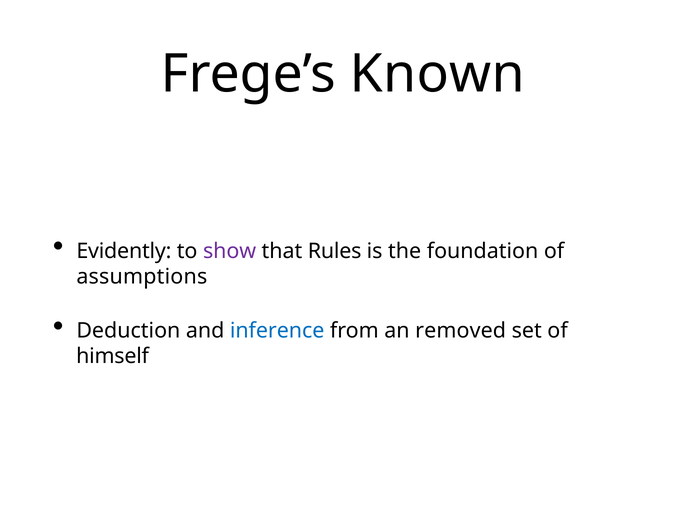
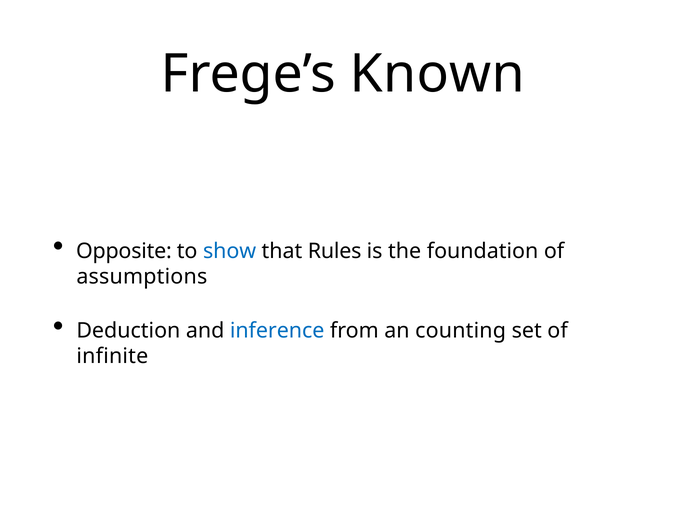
Evidently: Evidently -> Opposite
show colour: purple -> blue
removed: removed -> counting
himself: himself -> infinite
